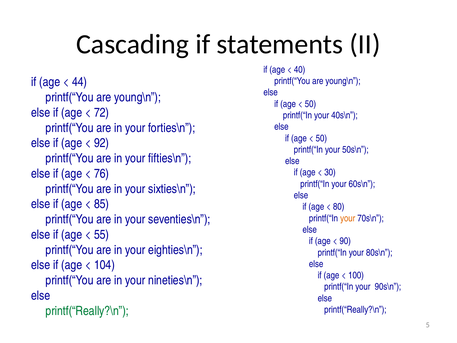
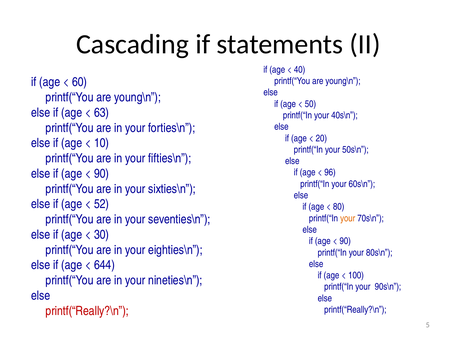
44: 44 -> 60
72: 72 -> 63
50 at (321, 138): 50 -> 20
92: 92 -> 10
76 at (102, 173): 76 -> 90
30: 30 -> 96
85: 85 -> 52
55: 55 -> 30
104: 104 -> 644
printf(“Really?\n at (87, 311) colour: green -> red
